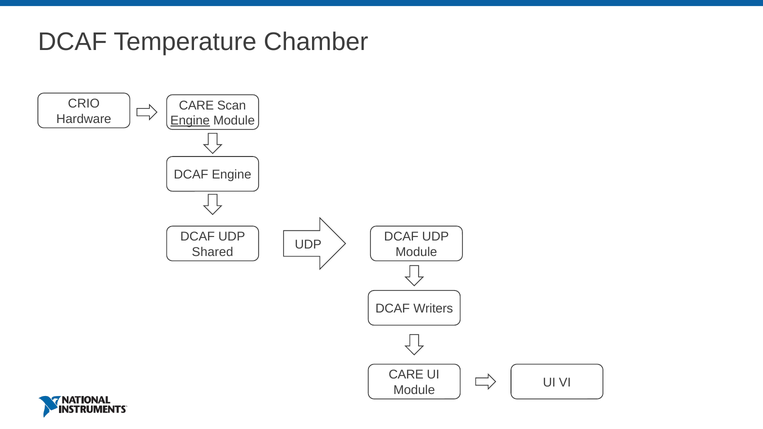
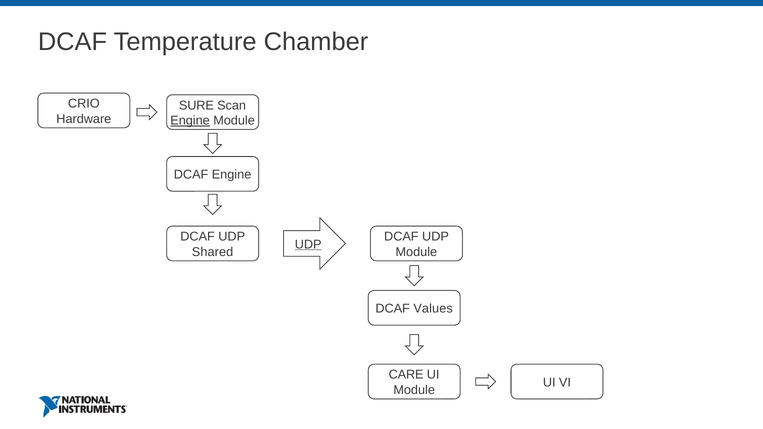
CARE at (196, 105): CARE -> SURE
UDP at (308, 244) underline: none -> present
Writers: Writers -> Values
